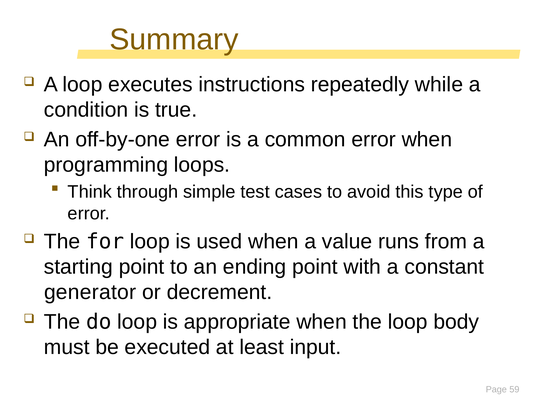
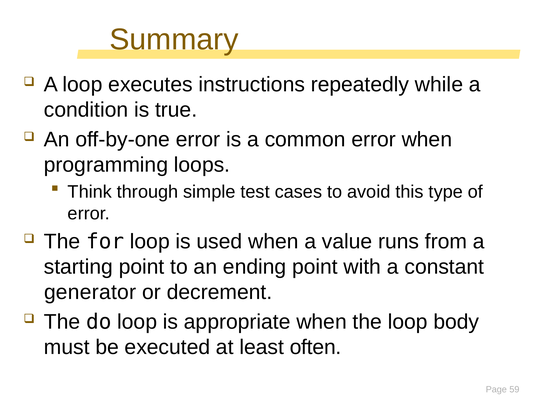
input: input -> often
